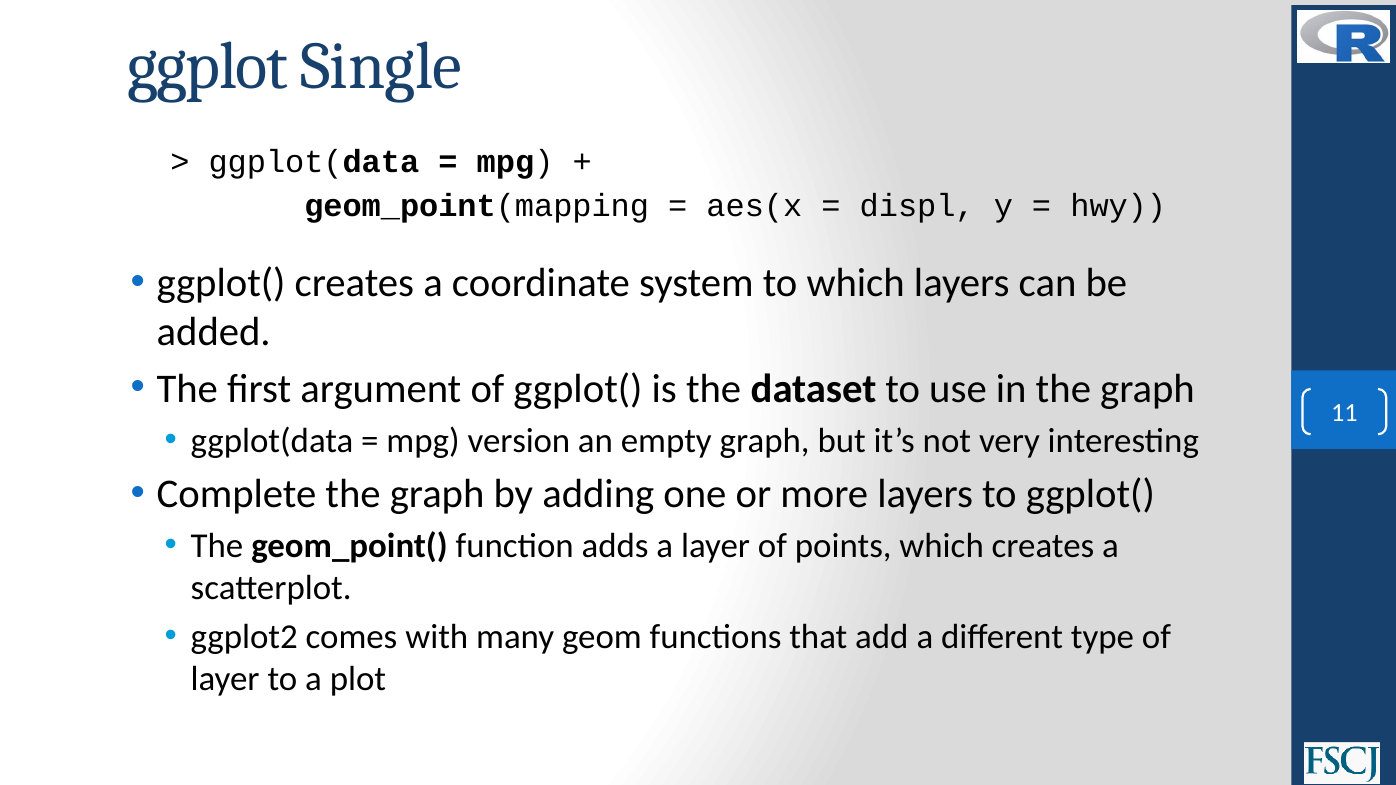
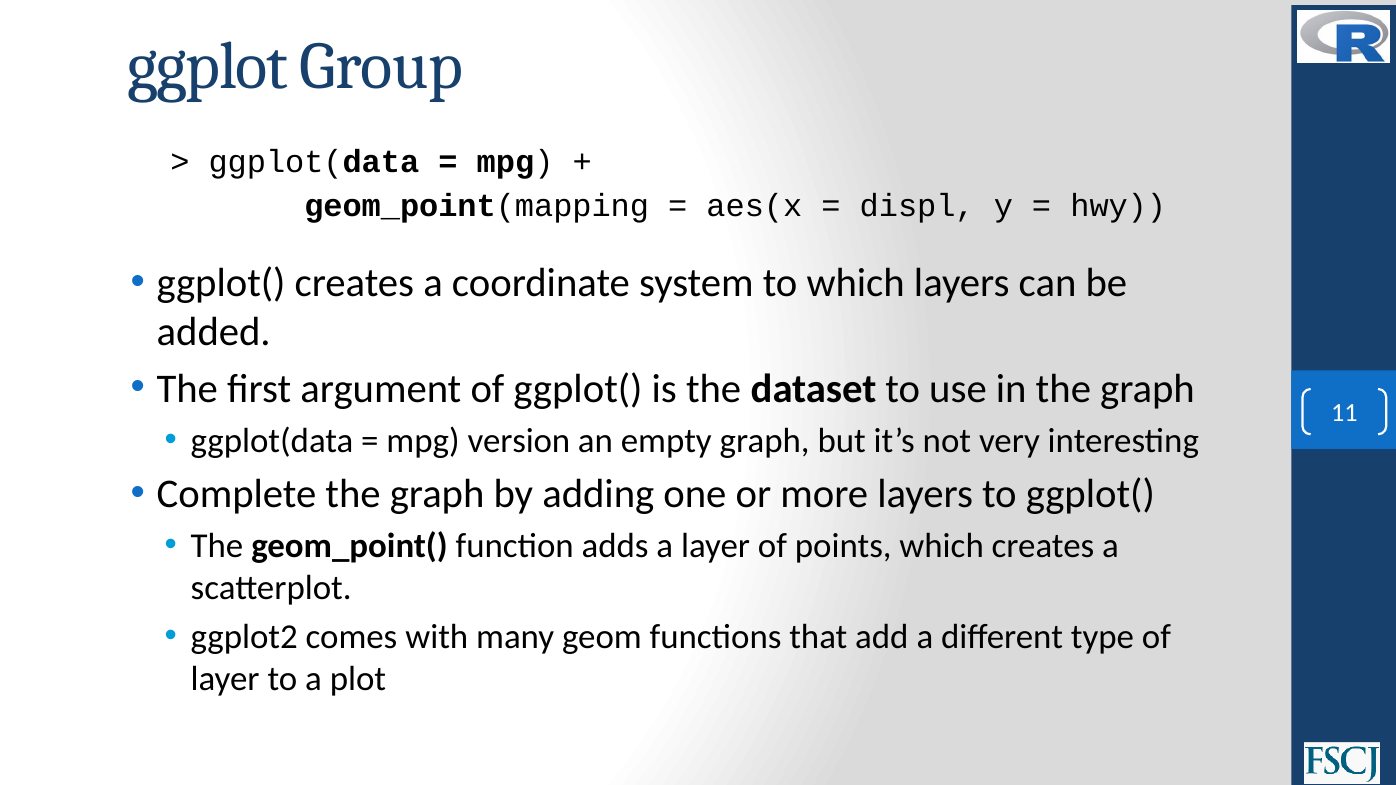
Single: Single -> Group
